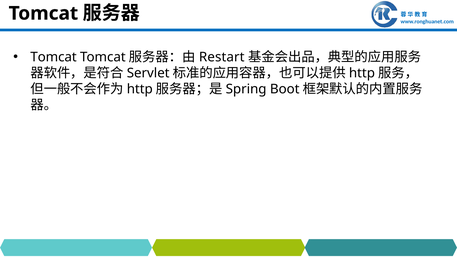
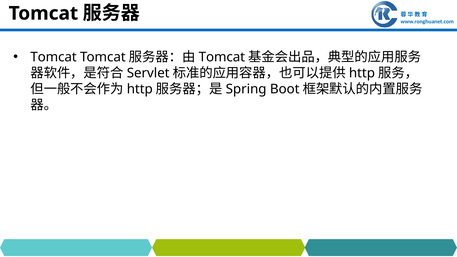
Restart at (222, 57): Restart -> Tomcat
